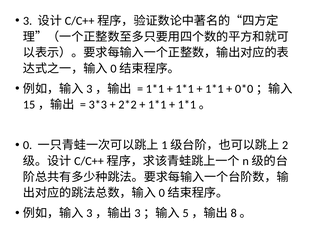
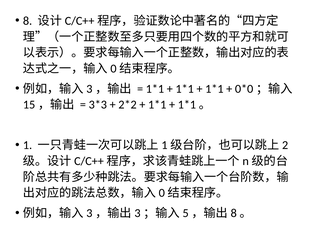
3: 3 -> 8
0: 0 -> 1
